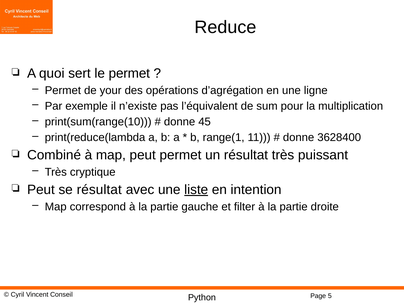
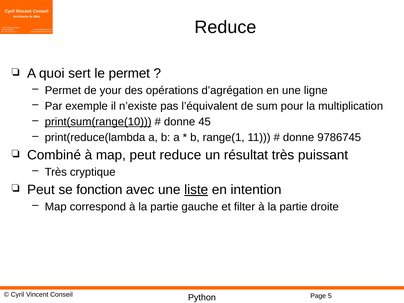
print(sum(range(10 underline: none -> present
3628400: 3628400 -> 9786745
peut permet: permet -> reduce
se résultat: résultat -> fonction
